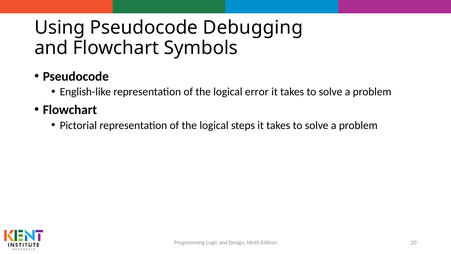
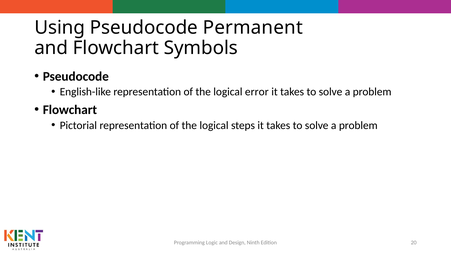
Debugging: Debugging -> Permanent
